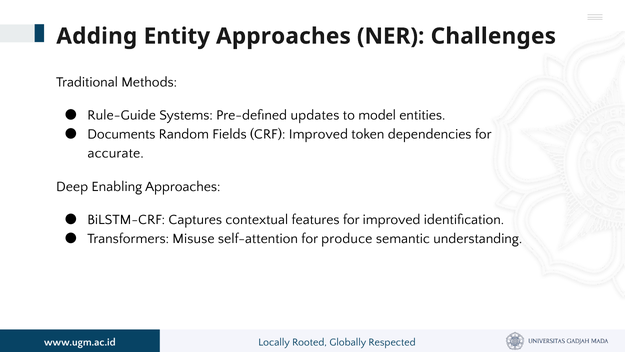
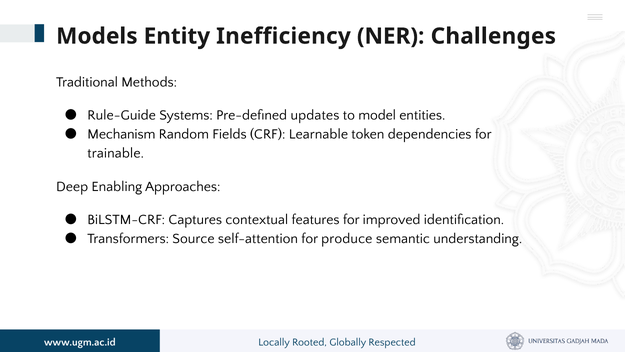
Adding: Adding -> Models
Entity Approaches: Approaches -> Inefficiency
Documents: Documents -> Mechanism
CRF Improved: Improved -> Learnable
accurate: accurate -> trainable
Misuse: Misuse -> Source
